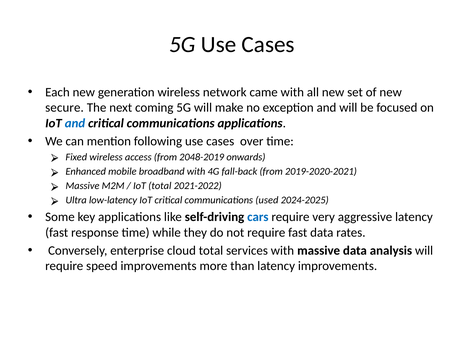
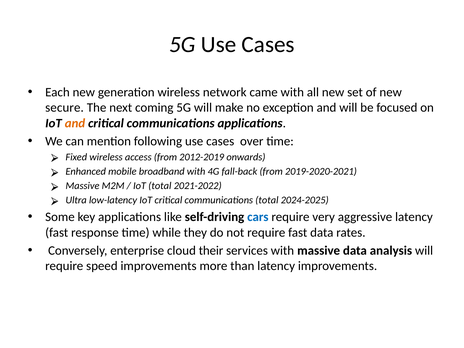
and at (75, 123) colour: blue -> orange
2048-2019: 2048-2019 -> 2012-2019
communications used: used -> total
cloud total: total -> their
